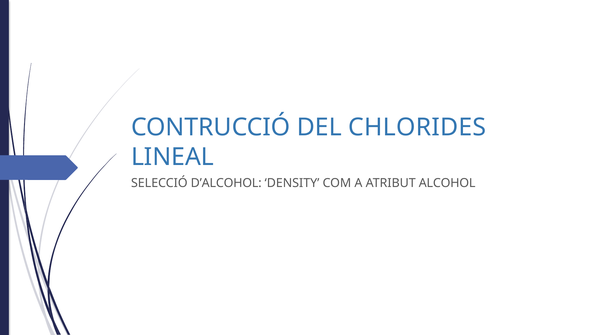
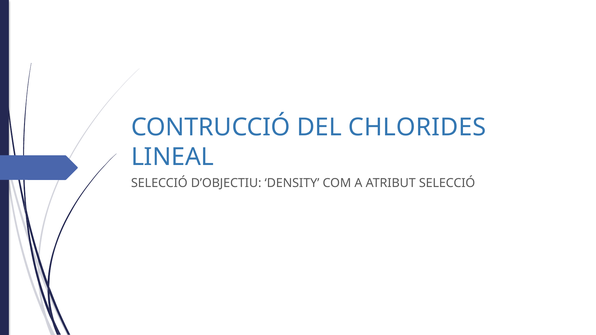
D’ALCOHOL: D’ALCOHOL -> D’OBJECTIU
ATRIBUT ALCOHOL: ALCOHOL -> SELECCIÓ
